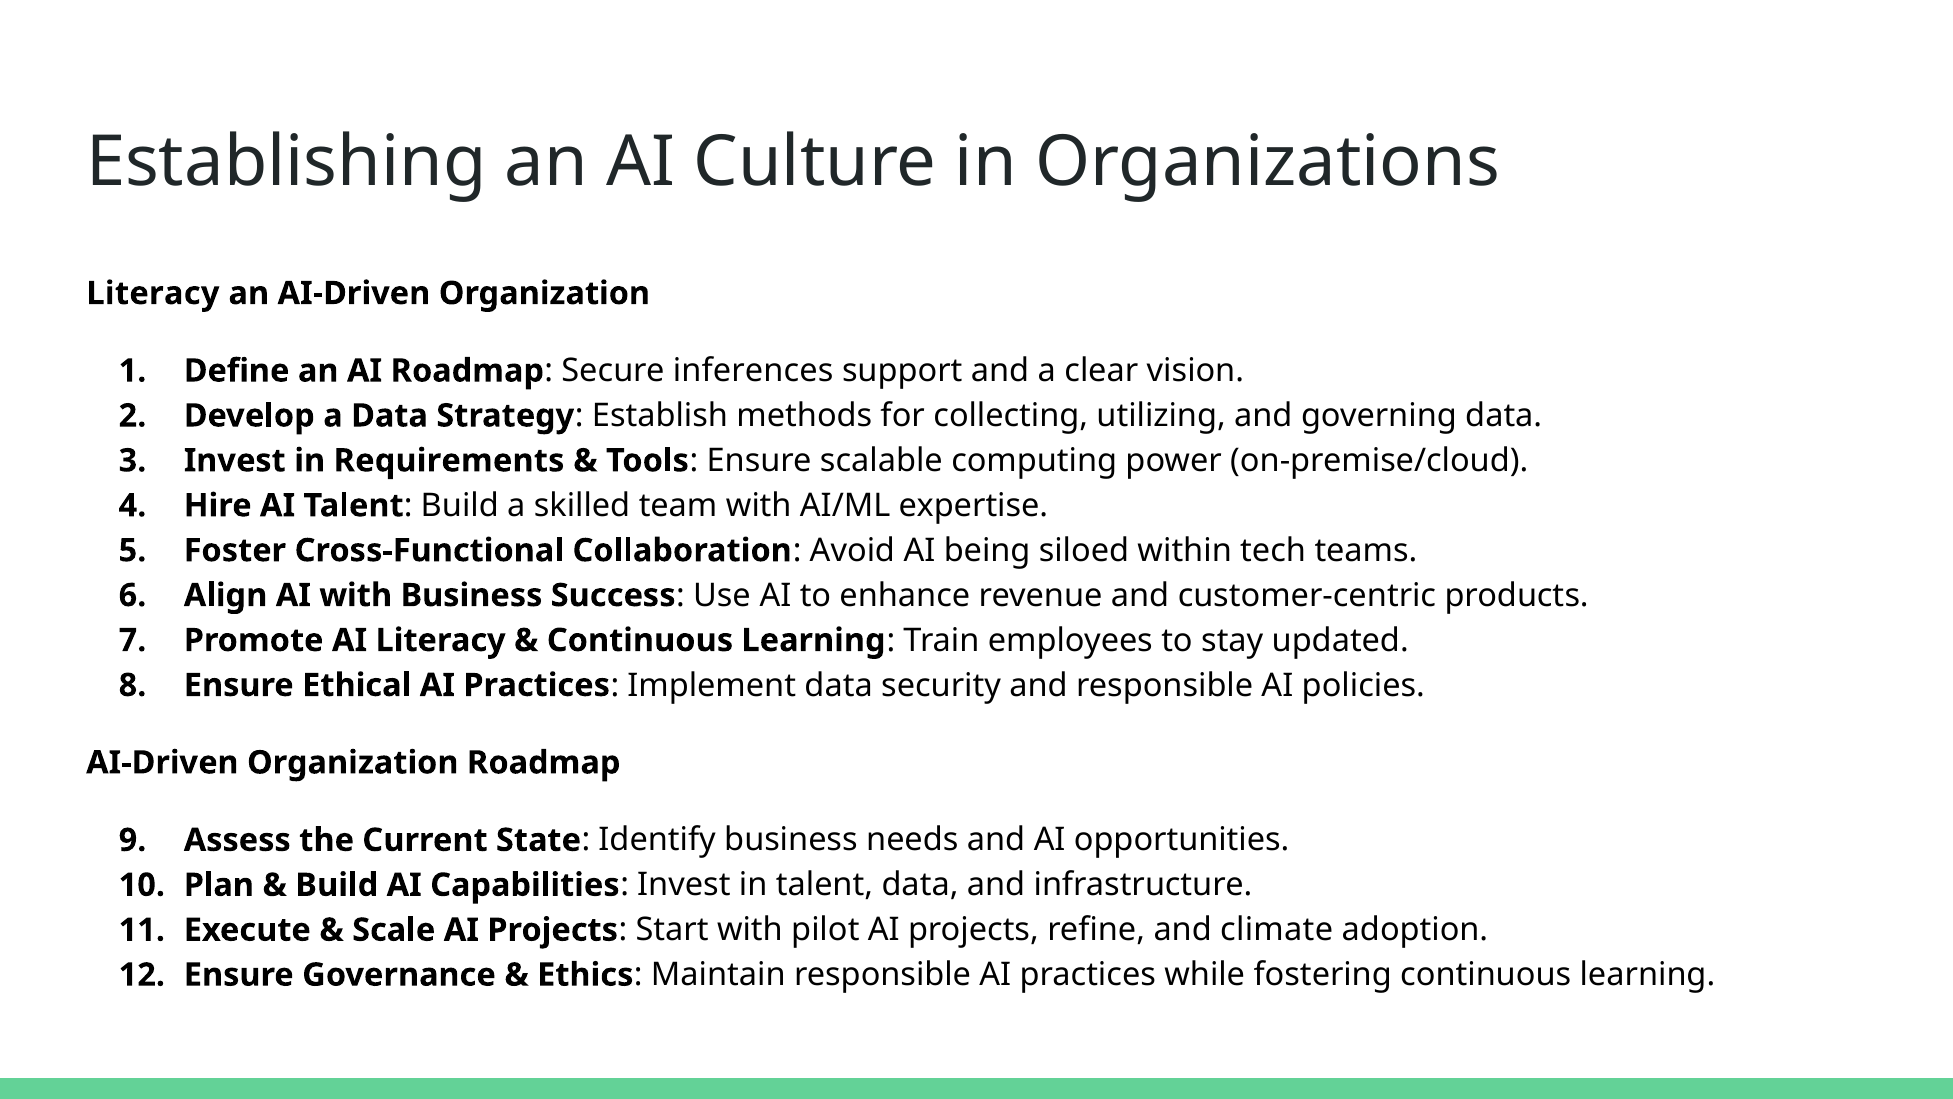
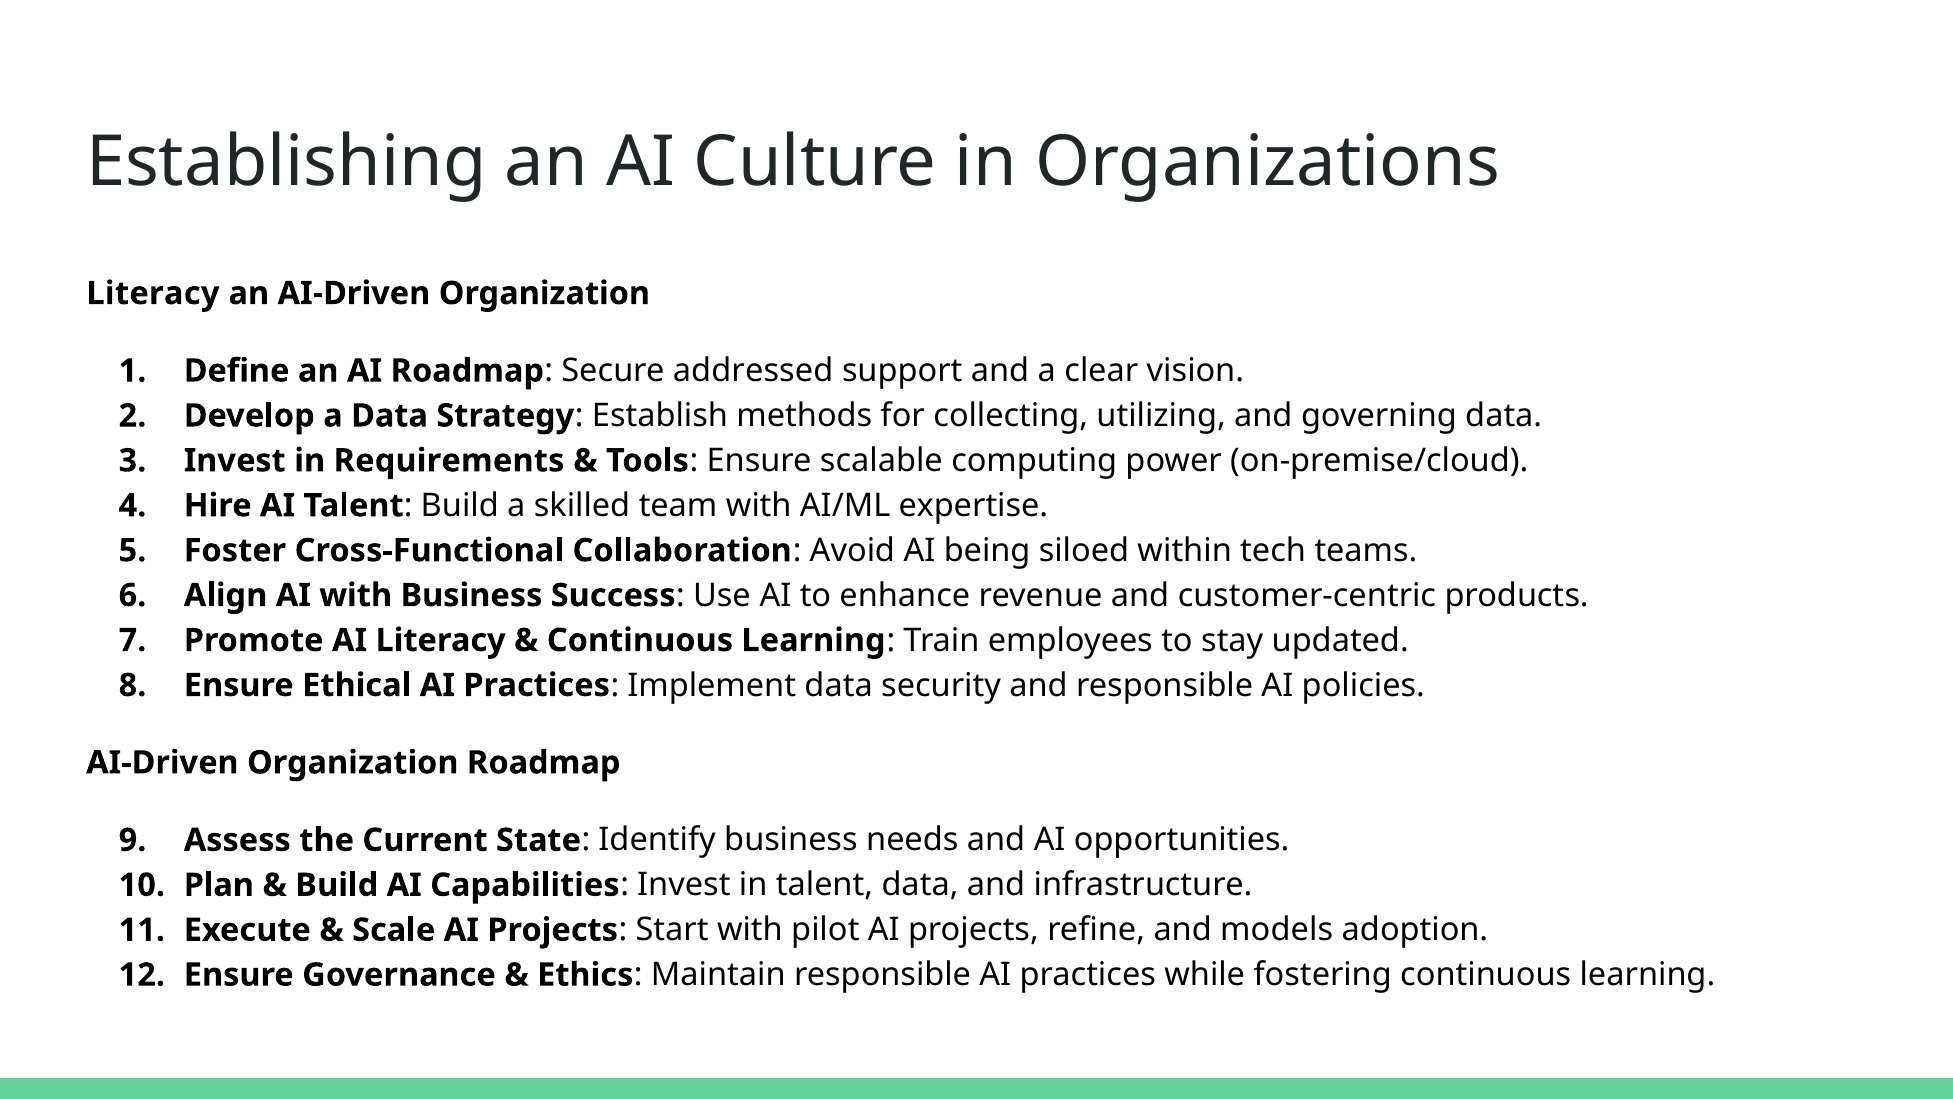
inferences: inferences -> addressed
climate: climate -> models
